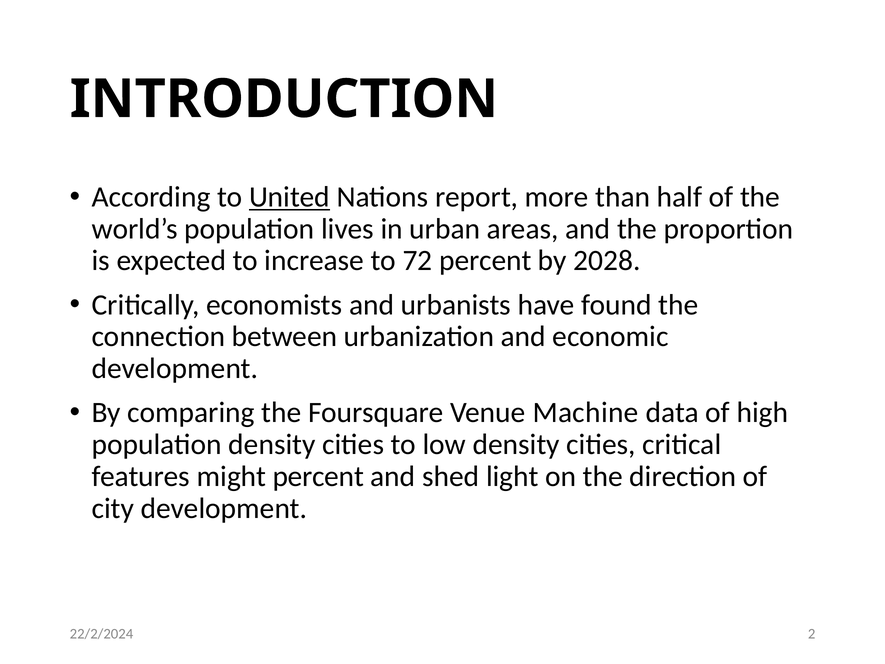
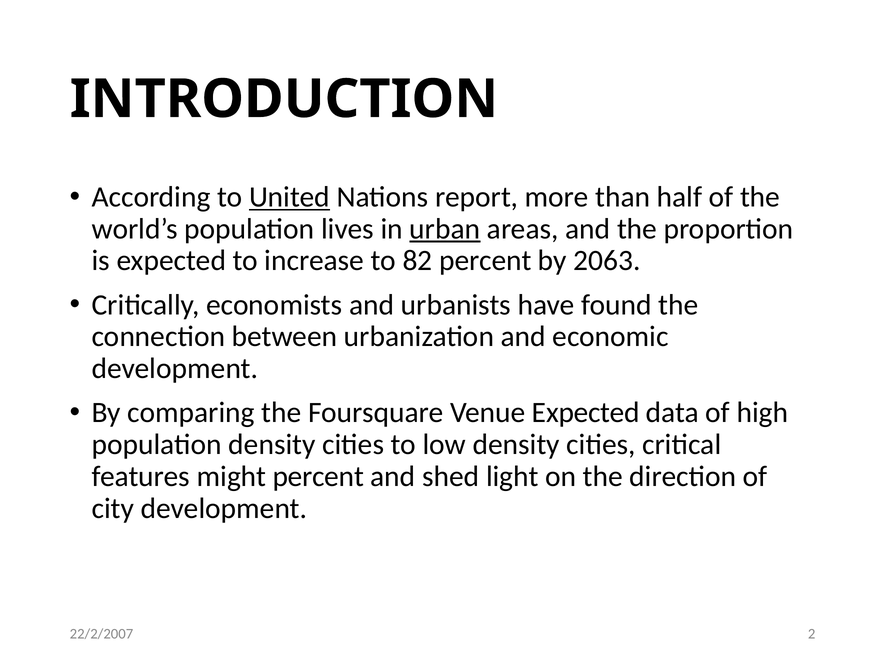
urban underline: none -> present
72: 72 -> 82
2028: 2028 -> 2063
Venue Machine: Machine -> Expected
22/2/2024: 22/2/2024 -> 22/2/2007
